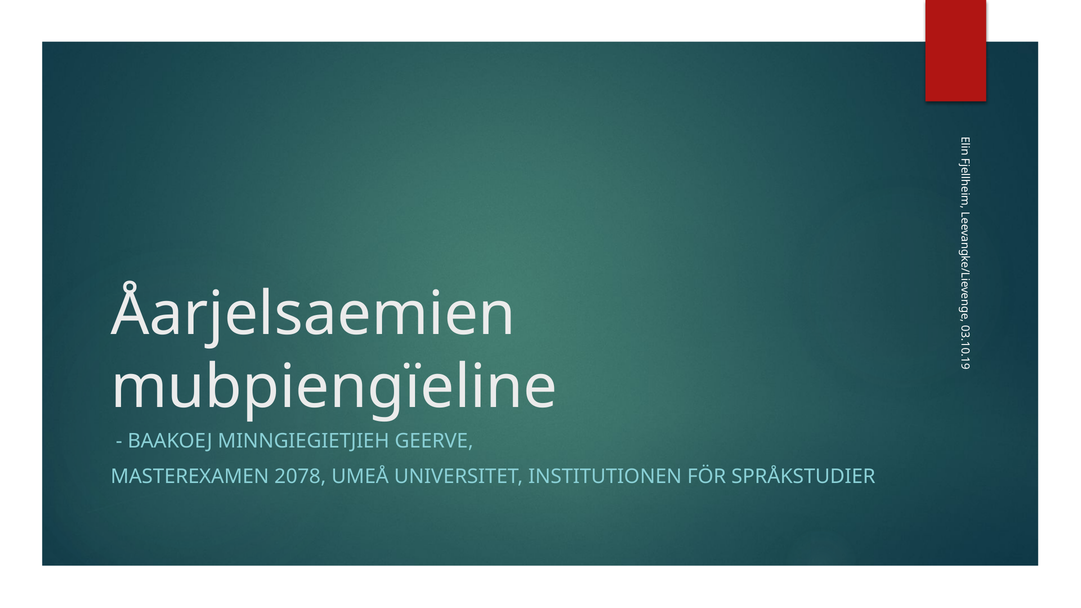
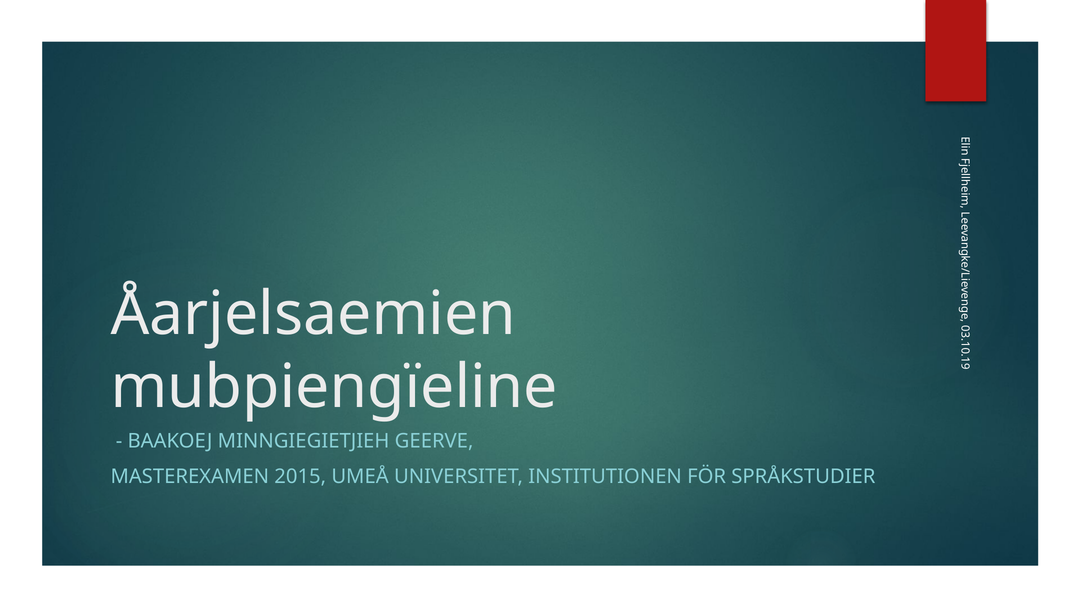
2078: 2078 -> 2015
